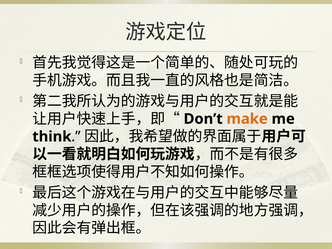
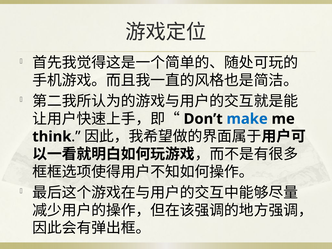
make colour: orange -> blue
